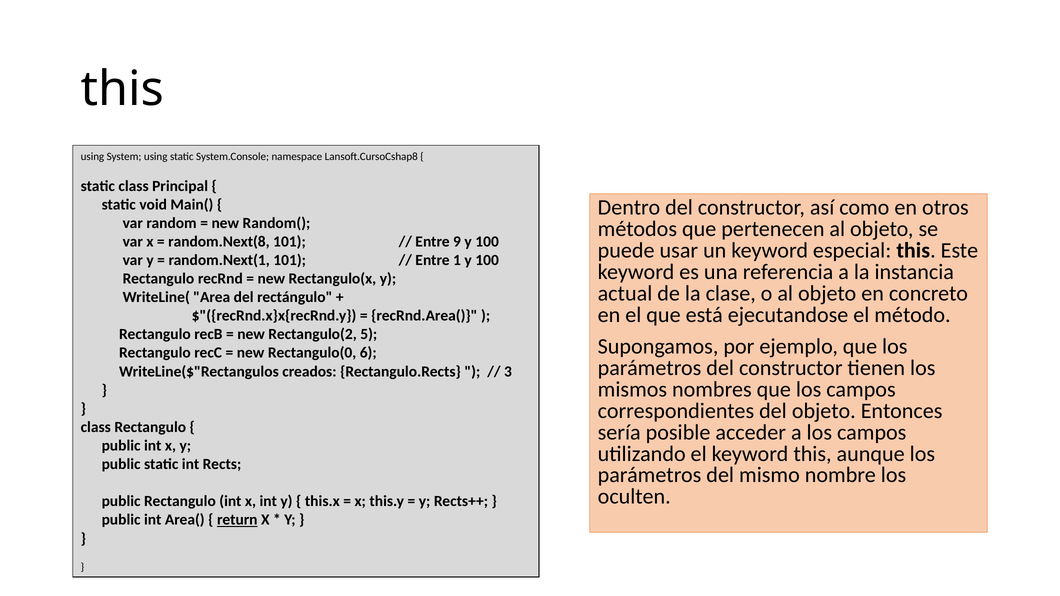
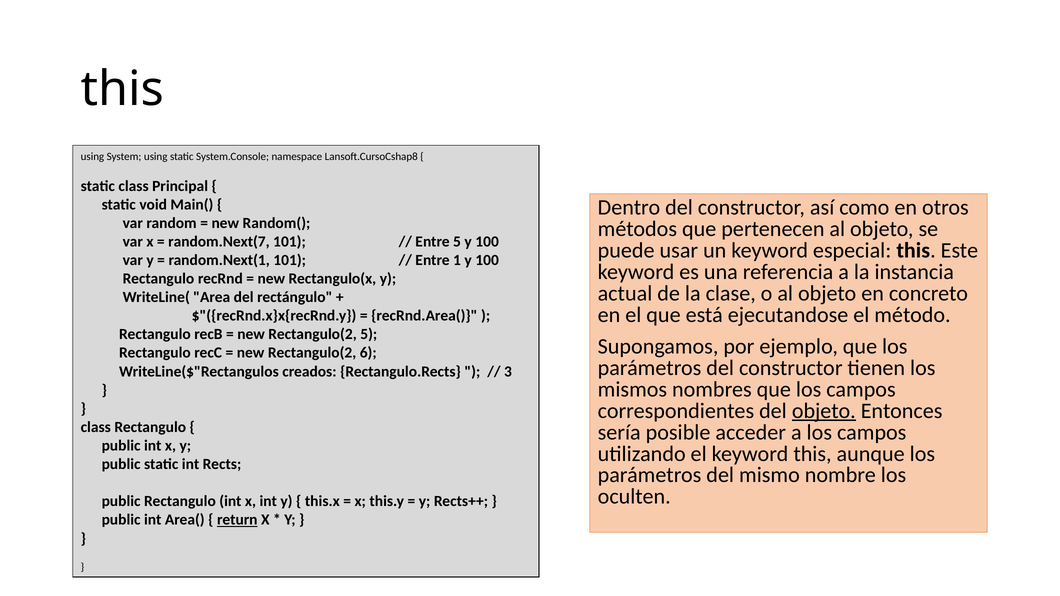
random.Next(8: random.Next(8 -> random.Next(7
Entre 9: 9 -> 5
Rectangulo(0 at (312, 353): Rectangulo(0 -> Rectangulo(2
objeto at (824, 411) underline: none -> present
